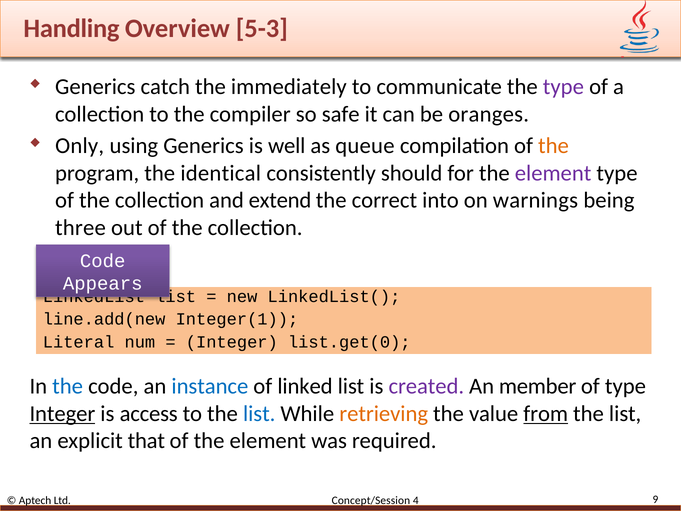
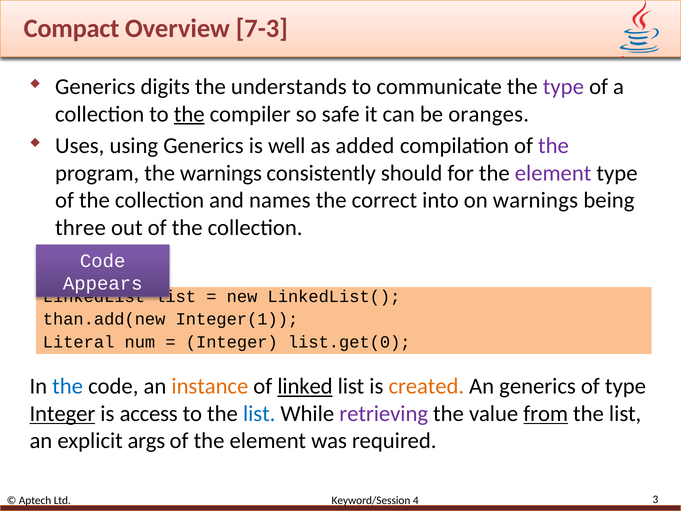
Handling: Handling -> Compact
5-3: 5-3 -> 7-3
catch: catch -> digits
immediately: immediately -> understands
the at (189, 114) underline: none -> present
Only: Only -> Uses
queue: queue -> added
the at (553, 146) colour: orange -> purple
the identical: identical -> warnings
extend: extend -> names
line.add(new: line.add(new -> than.add(new
instance colour: blue -> orange
linked underline: none -> present
created colour: purple -> orange
An member: member -> generics
retrieving colour: orange -> purple
that: that -> args
Concept/Session: Concept/Session -> Keyword/Session
9: 9 -> 3
